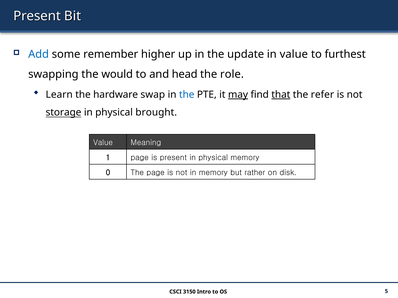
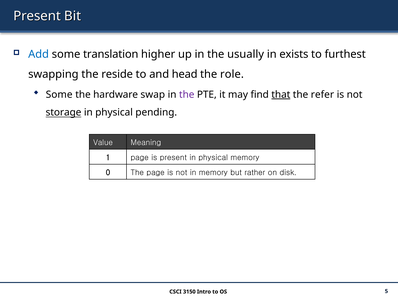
remember: remember -> translation
update: update -> usually
in value: value -> exists
would: would -> reside
Learn at (59, 95): Learn -> Some
the at (187, 95) colour: blue -> purple
may underline: present -> none
brought: brought -> pending
